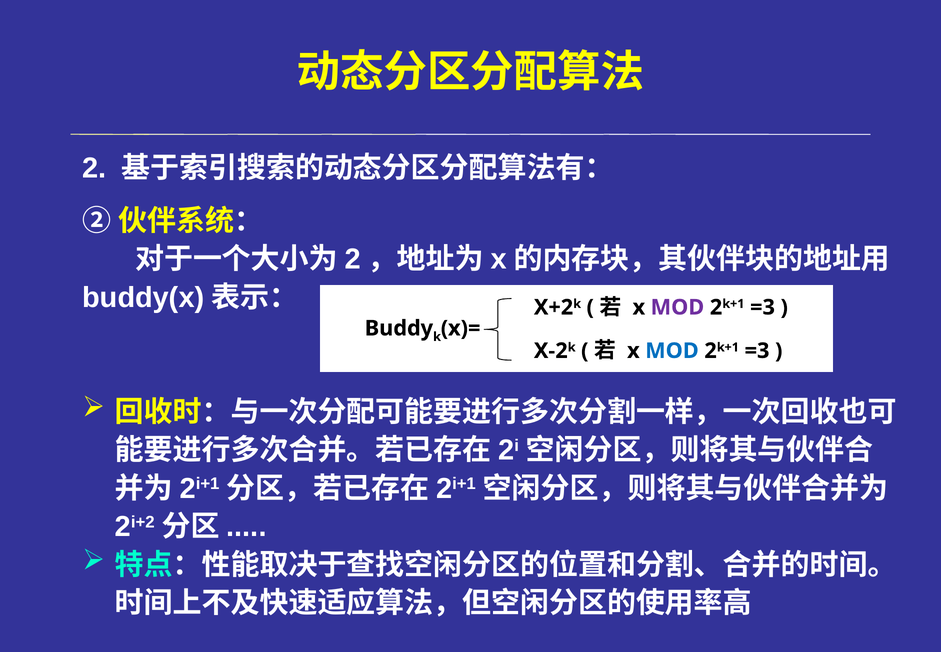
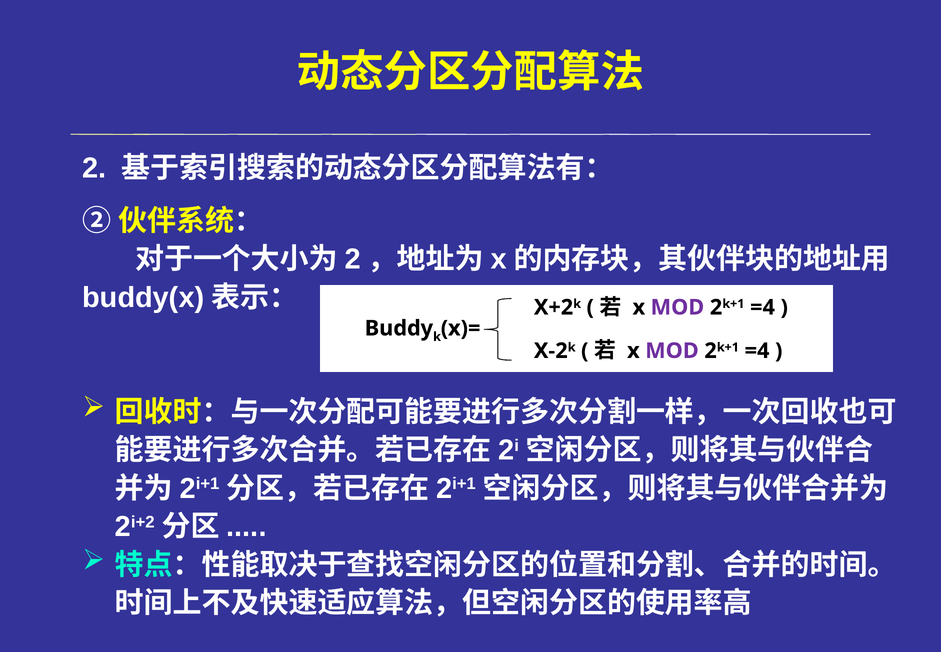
=3 at (763, 307): =3 -> =4
MOD at (672, 351) colour: blue -> purple
=3 at (757, 351): =3 -> =4
